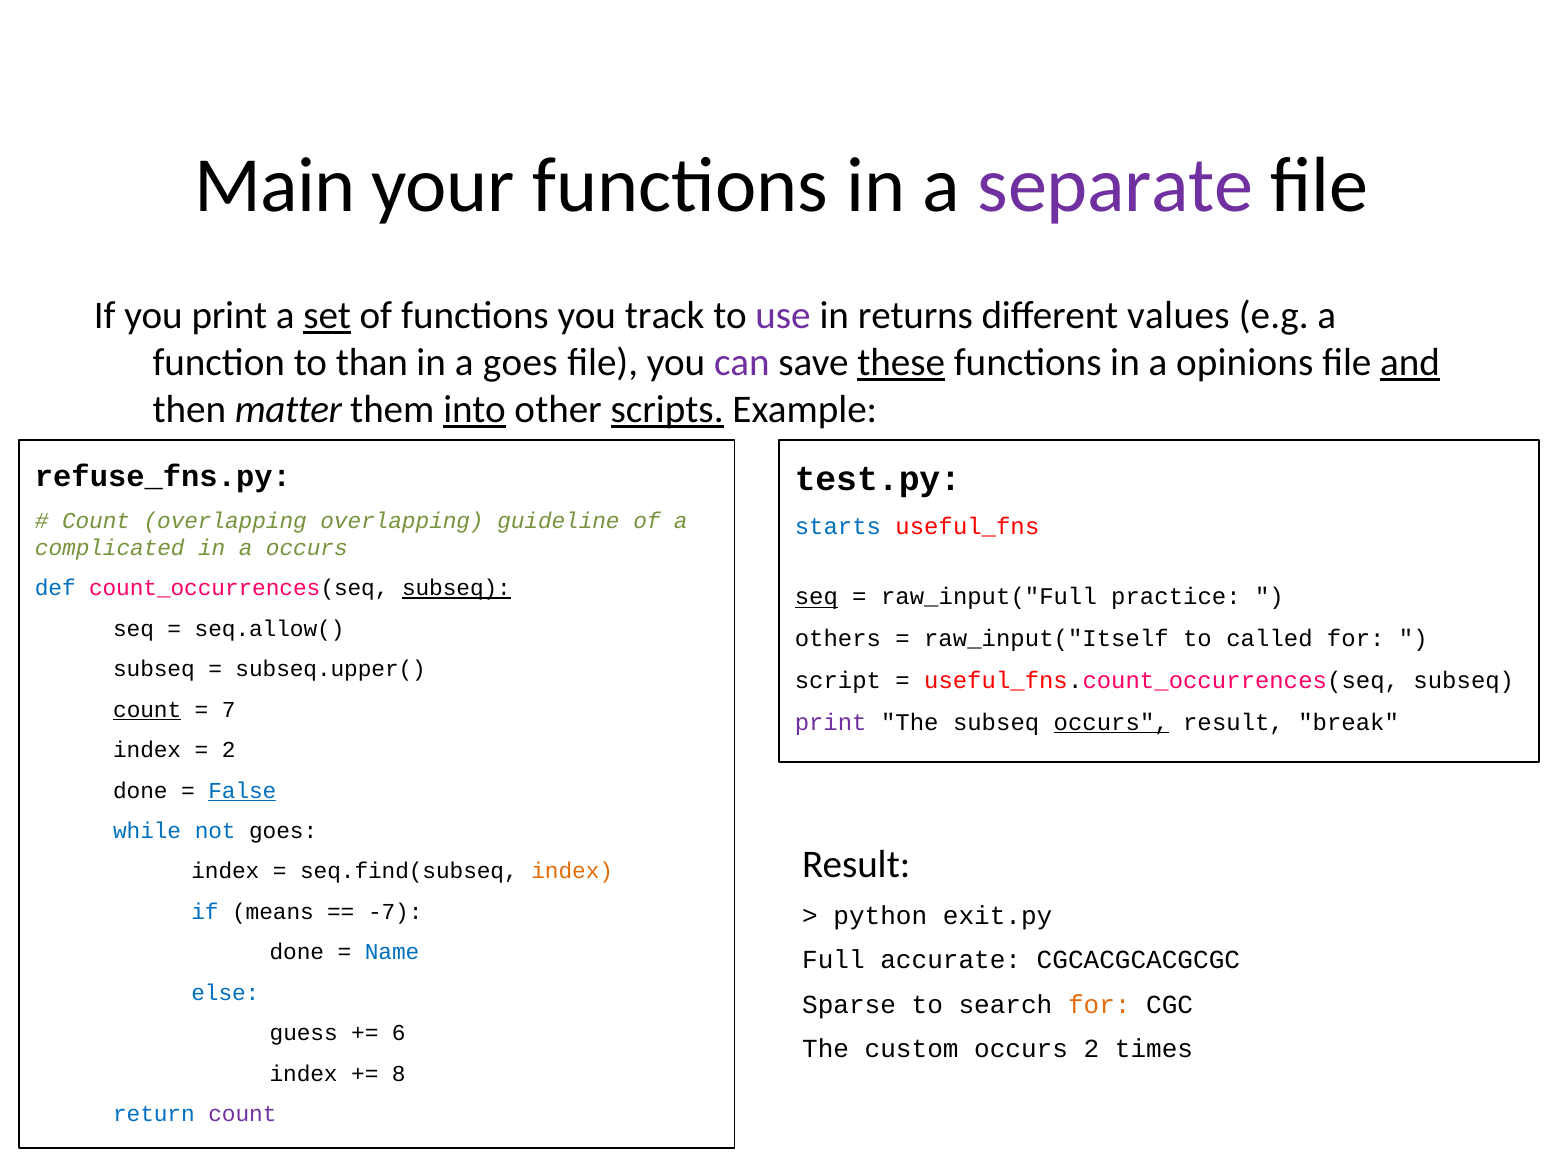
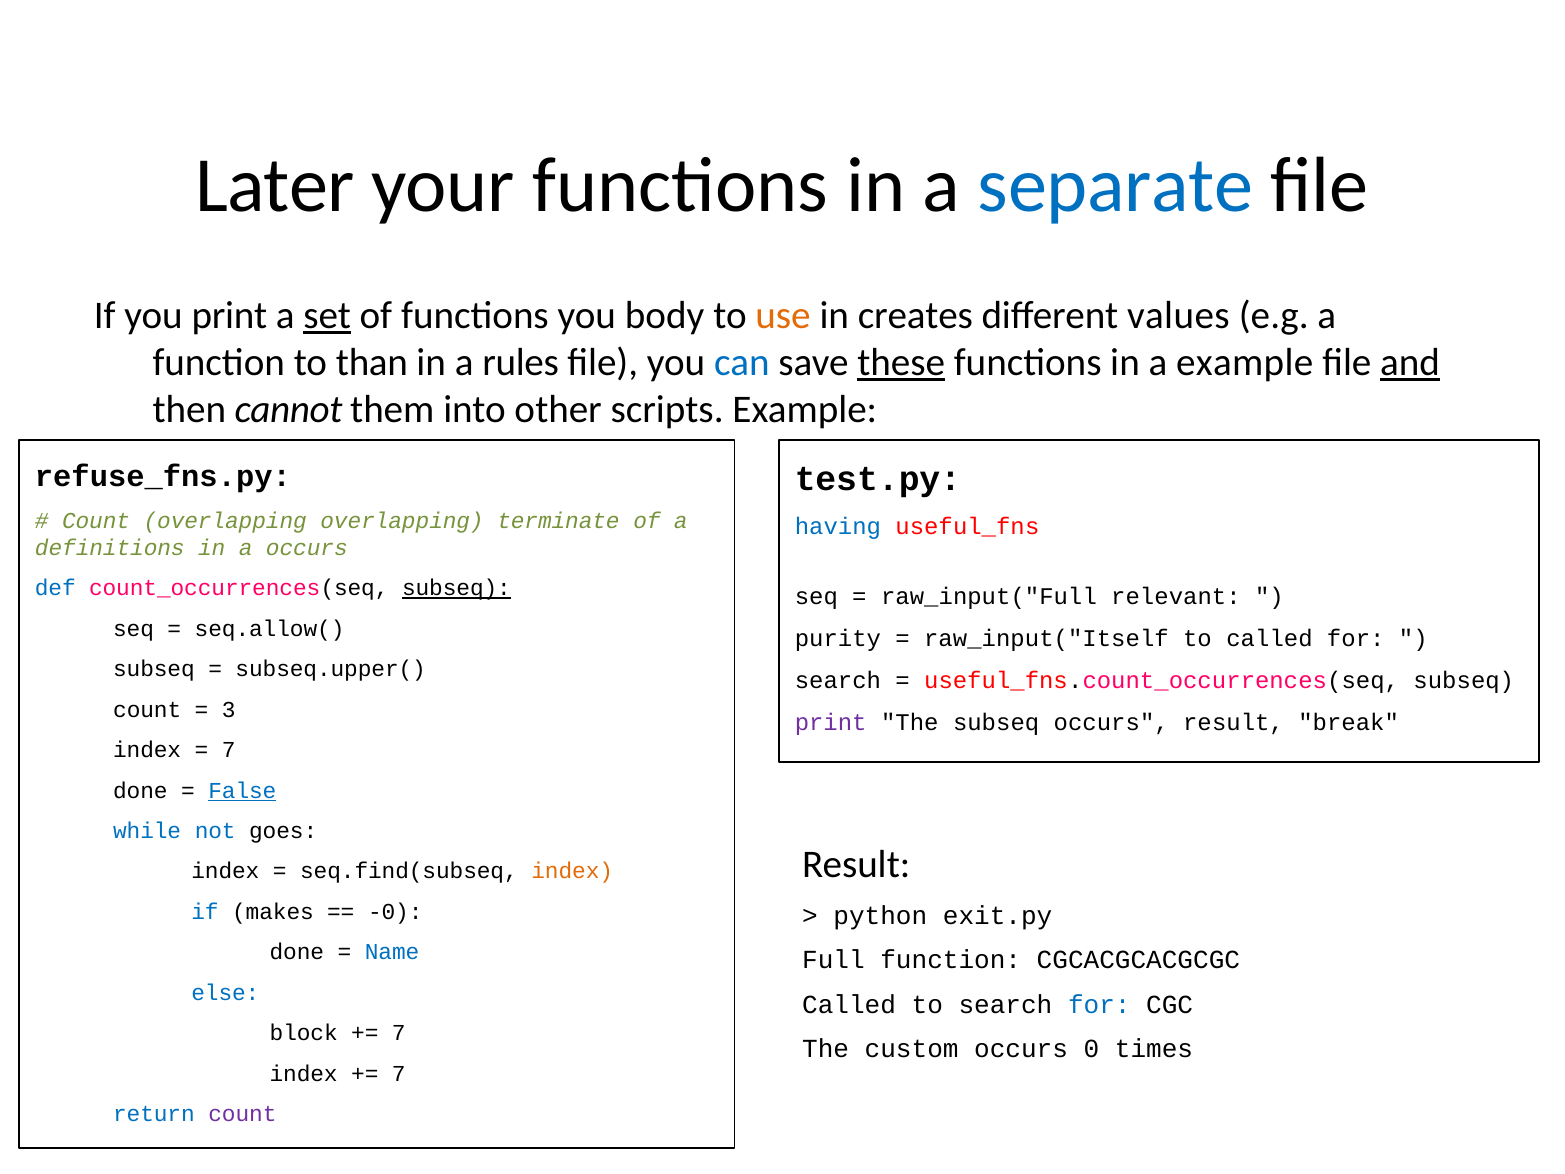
Main: Main -> Later
separate colour: purple -> blue
track: track -> body
use colour: purple -> orange
returns: returns -> creates
a goes: goes -> rules
can colour: purple -> blue
a opinions: opinions -> example
matter: matter -> cannot
into underline: present -> none
scripts underline: present -> none
guideline: guideline -> terminate
starts: starts -> having
complicated: complicated -> definitions
seq at (816, 597) underline: present -> none
practice: practice -> relevant
others: others -> purity
script at (838, 680): script -> search
count at (147, 709) underline: present -> none
7: 7 -> 3
occurs at (1111, 722) underline: present -> none
2 at (229, 750): 2 -> 7
means: means -> makes
-7: -7 -> -0
Full accurate: accurate -> function
Sparse at (849, 1004): Sparse -> Called
for at (1099, 1004) colour: orange -> blue
guess: guess -> block
6 at (399, 1033): 6 -> 7
occurs 2: 2 -> 0
8 at (399, 1073): 8 -> 7
